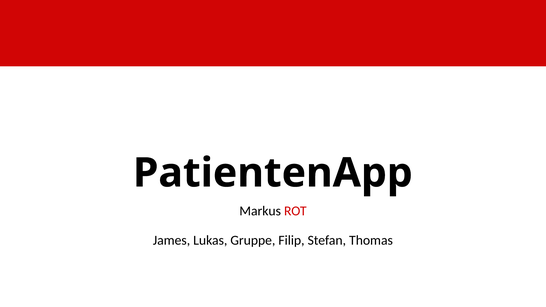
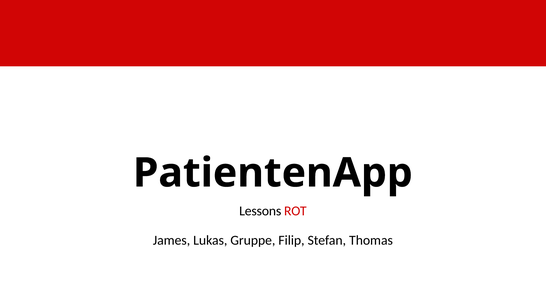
Markus: Markus -> Lessons
